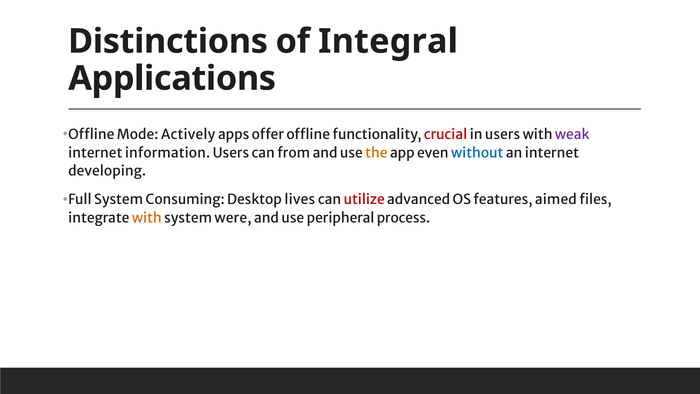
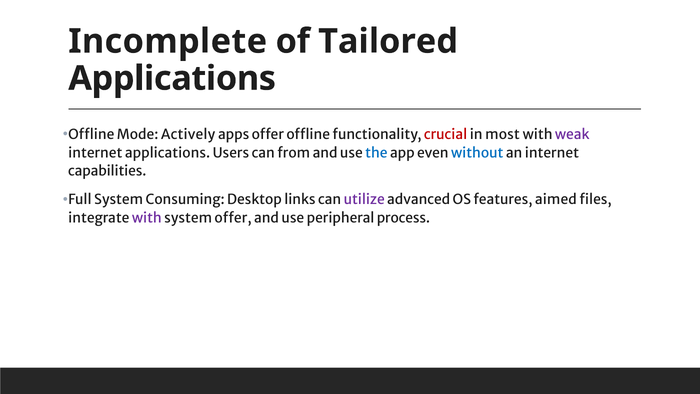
Distinctions: Distinctions -> Incomplete
Integral: Integral -> Tailored
in users: users -> most
internet information: information -> applications
the colour: orange -> blue
developing: developing -> capabilities
lives: lives -> links
utilize colour: red -> purple
with at (147, 218) colour: orange -> purple
system were: were -> offer
